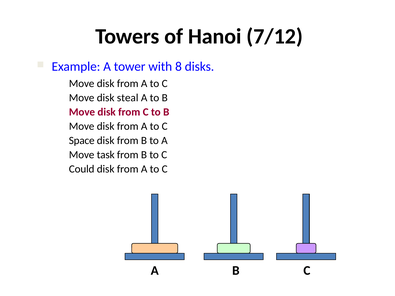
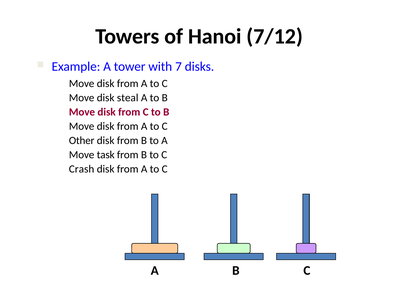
8: 8 -> 7
Space: Space -> Other
Could: Could -> Crash
